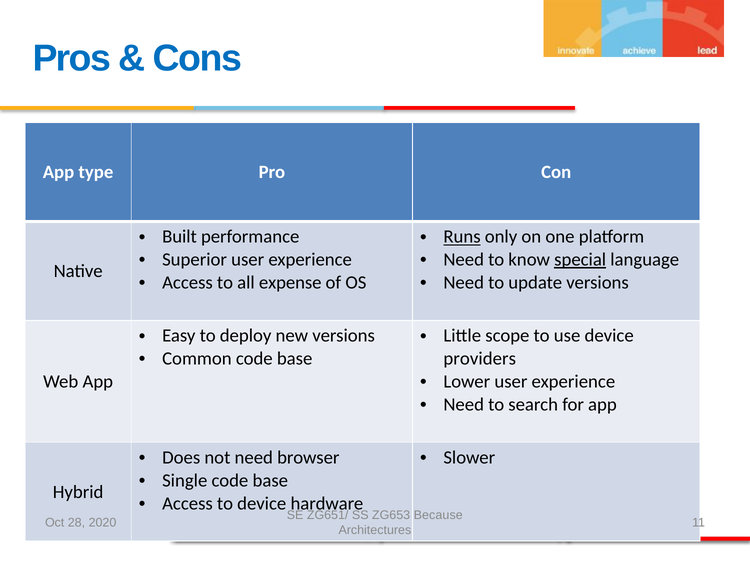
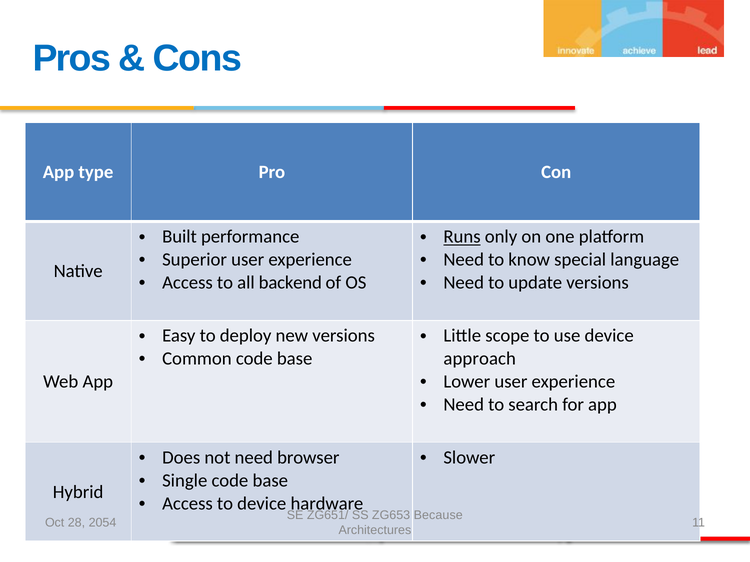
special underline: present -> none
expense: expense -> backend
providers: providers -> approach
2020: 2020 -> 2054
